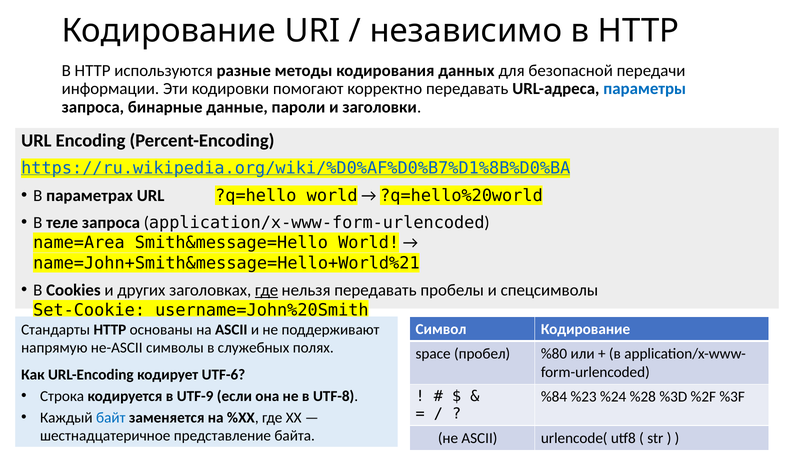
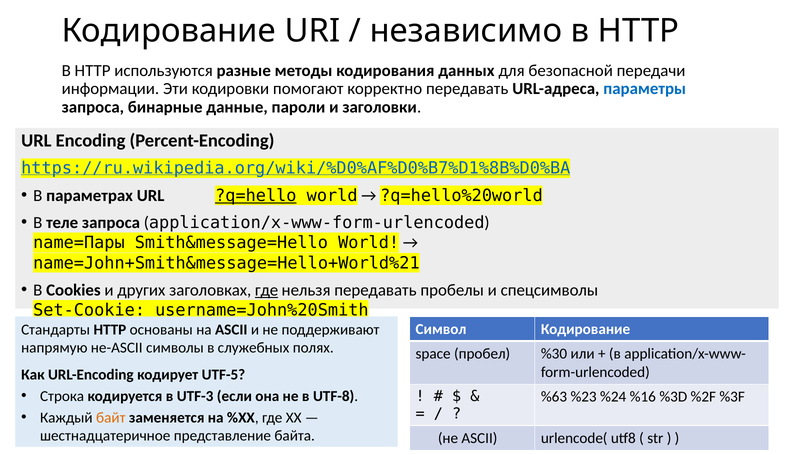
?q=hello underline: none -> present
name=Area: name=Area -> name=Пары
%80: %80 -> %30
UTF-6: UTF-6 -> UTF-5
UTF-9: UTF-9 -> UTF-3
%84: %84 -> %63
%28: %28 -> %16
байт colour: blue -> orange
